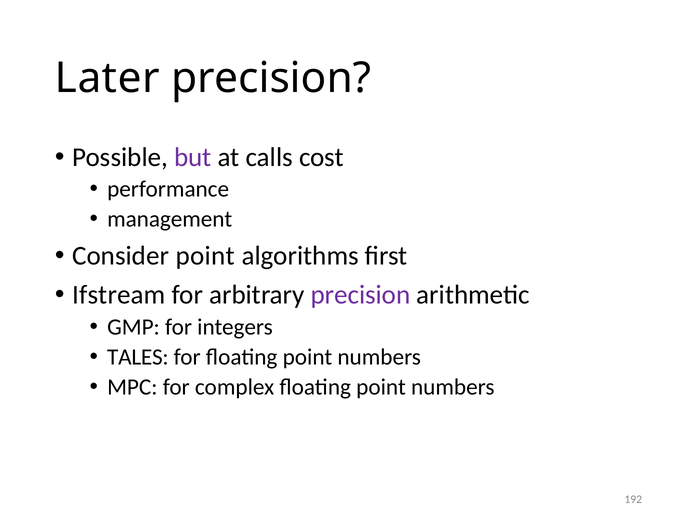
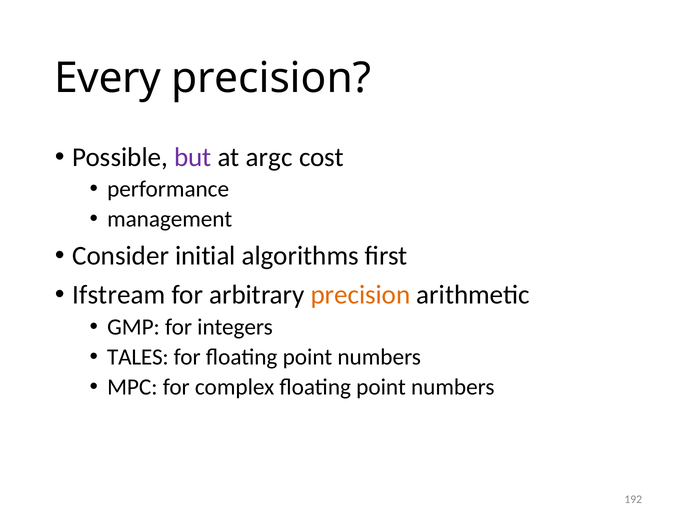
Later: Later -> Every
calls: calls -> argc
Consider point: point -> initial
precision at (361, 295) colour: purple -> orange
